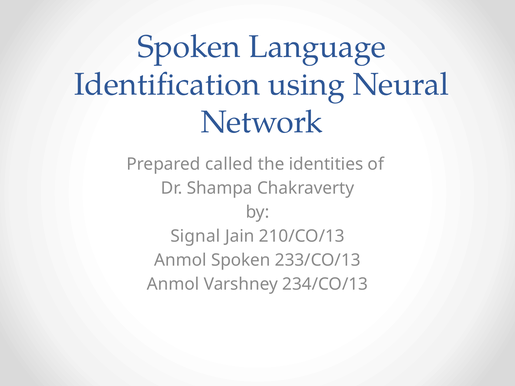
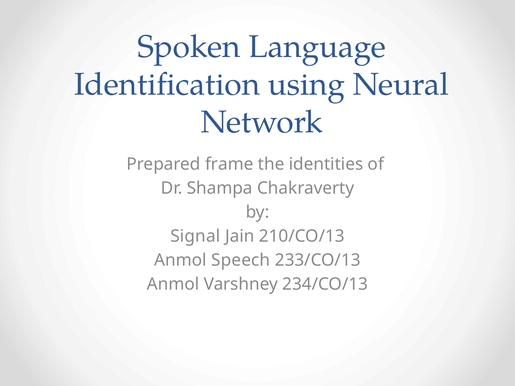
called: called -> frame
Anmol Spoken: Spoken -> Speech
